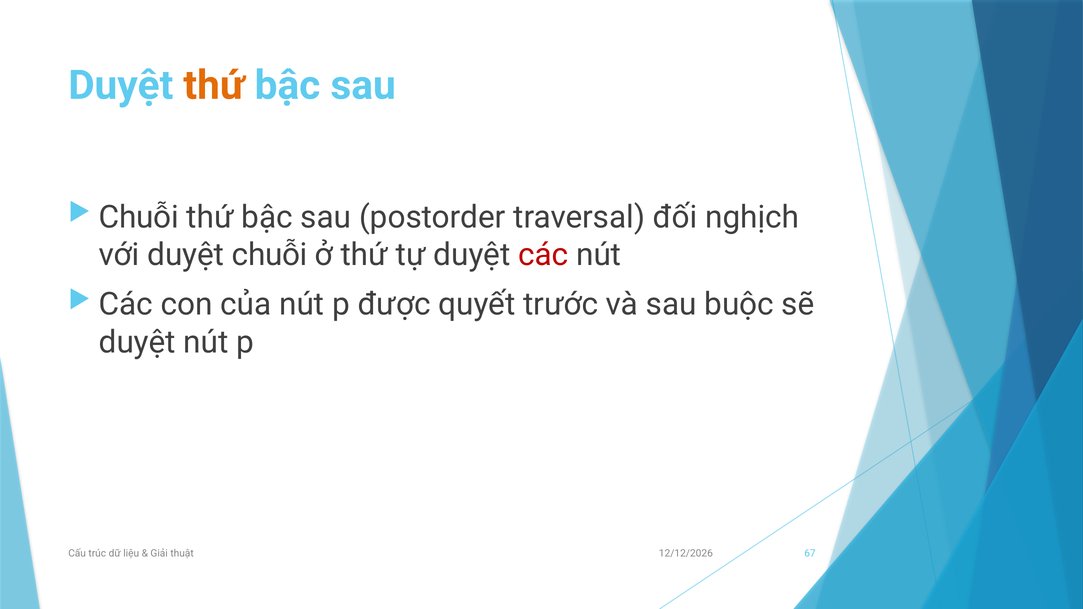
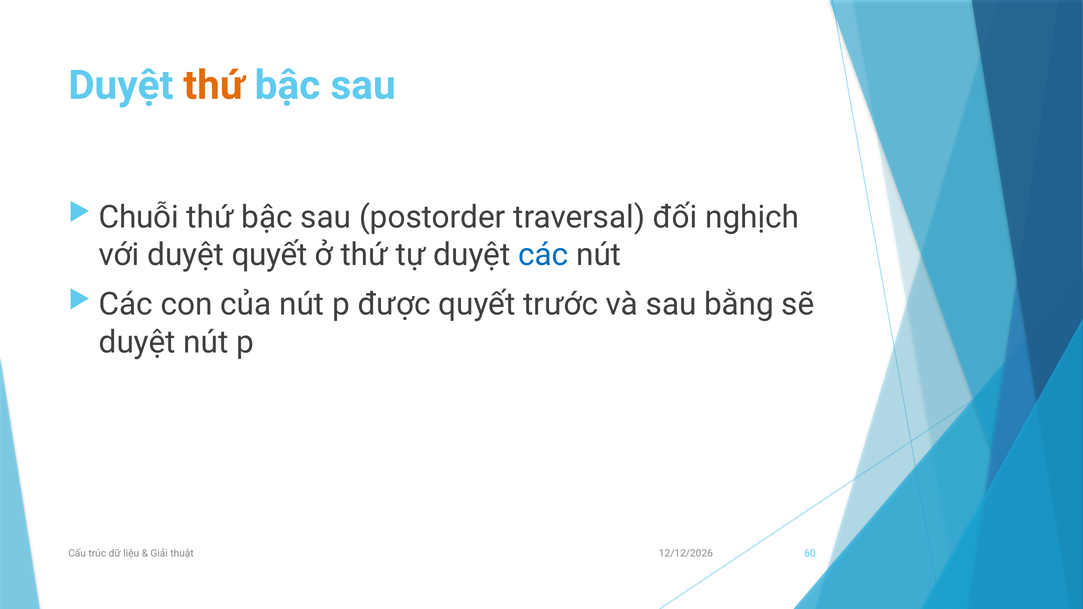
duyệt chuỗi: chuỗi -> quyết
các at (543, 255) colour: red -> blue
buộc: buộc -> bằng
67: 67 -> 60
